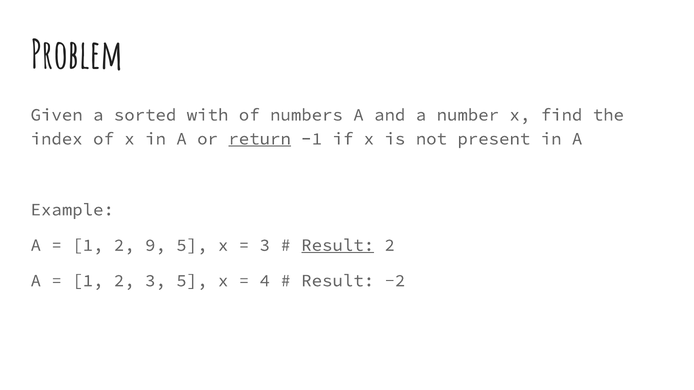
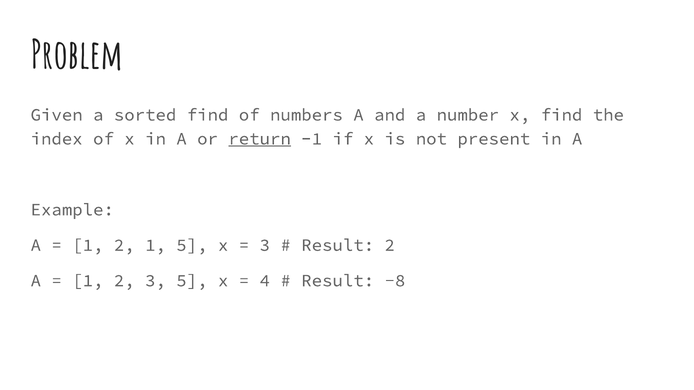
sorted with: with -> find
2 9: 9 -> 1
Result at (338, 245) underline: present -> none
-2: -2 -> -8
